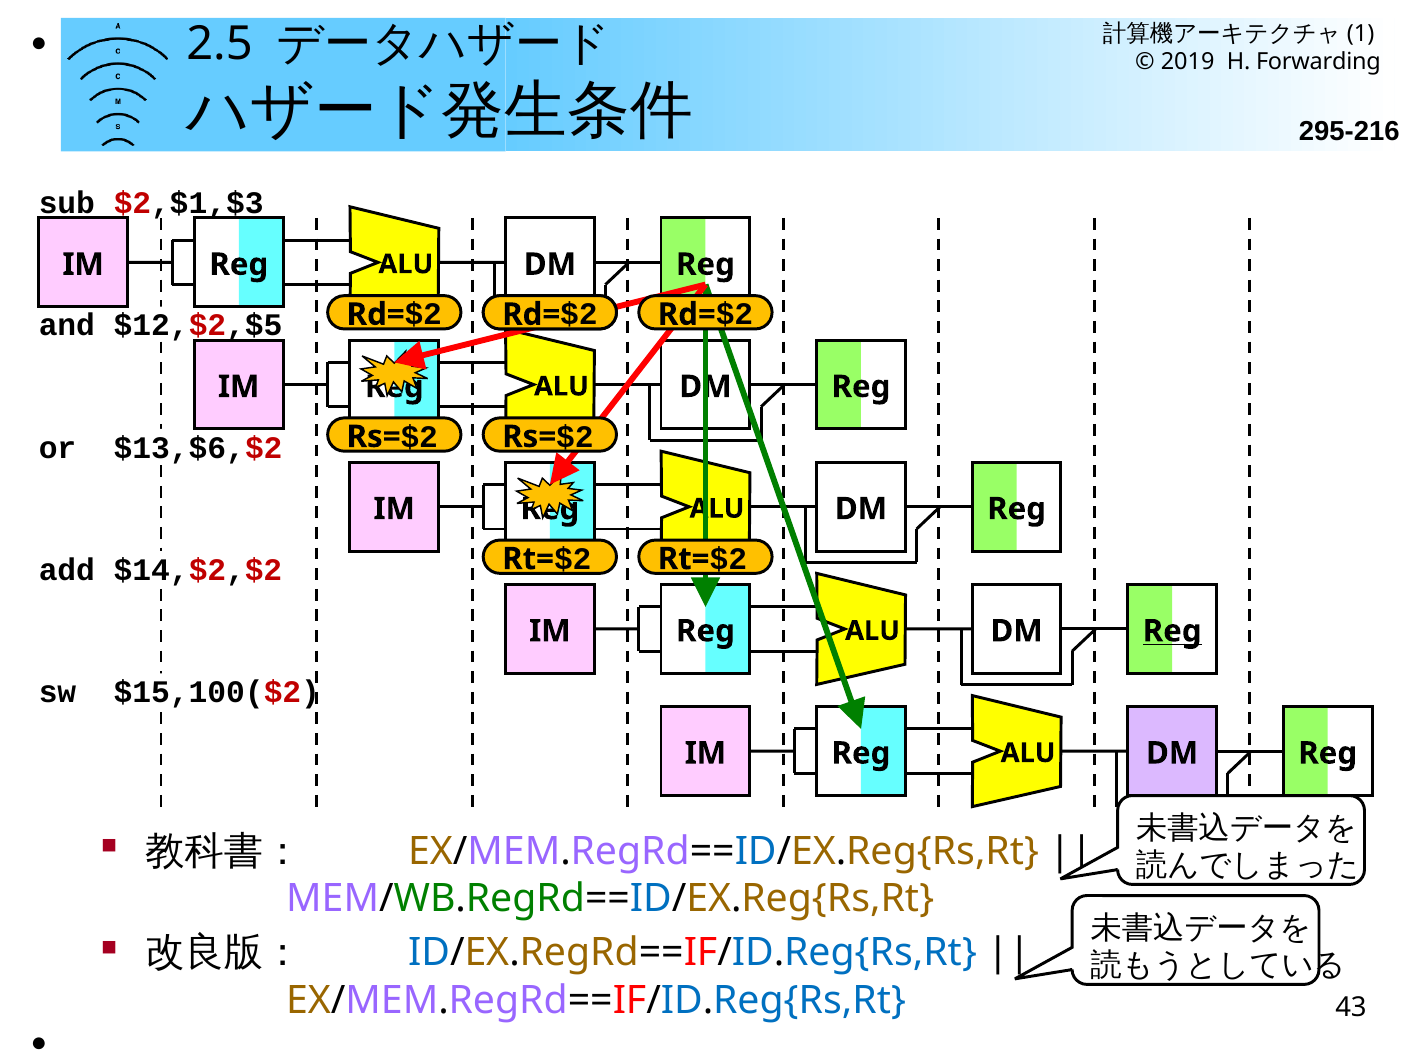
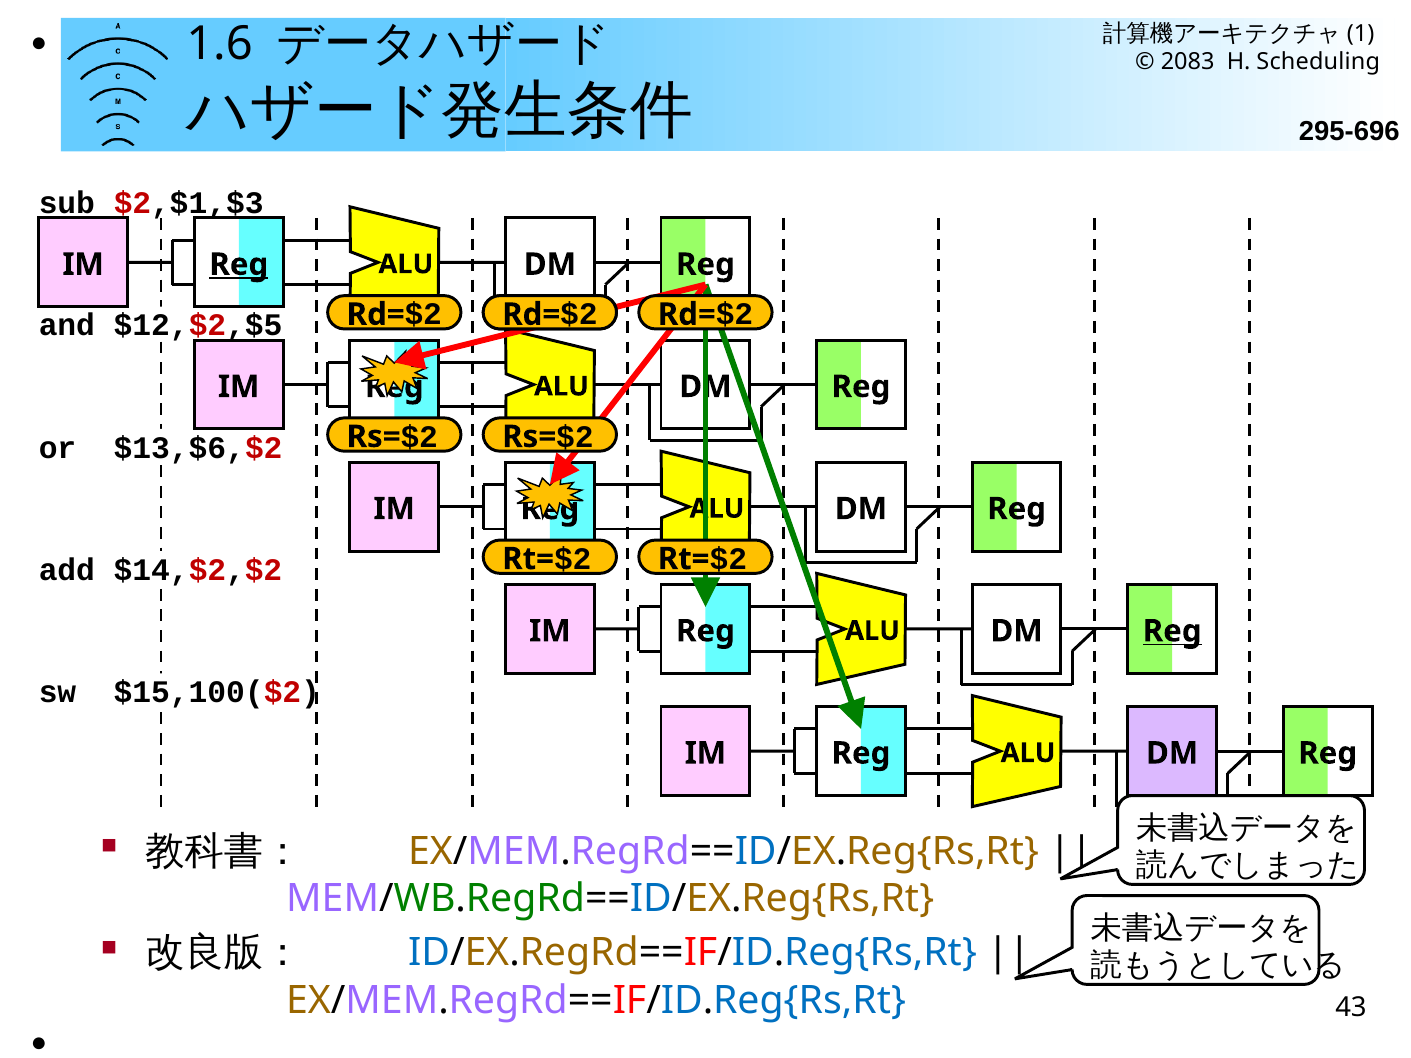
2.5: 2.5 -> 1.6
2019: 2019 -> 2083
Forwarding: Forwarding -> Scheduling
295-216: 295-216 -> 295-696
Reg at (239, 265) underline: none -> present
